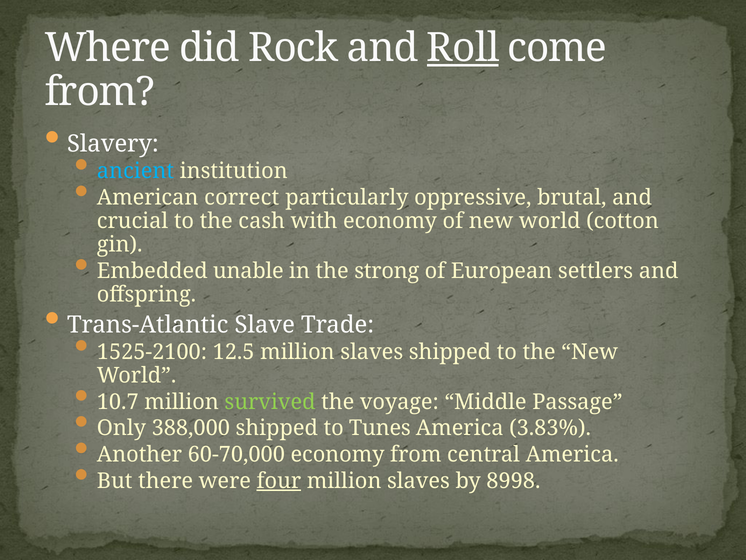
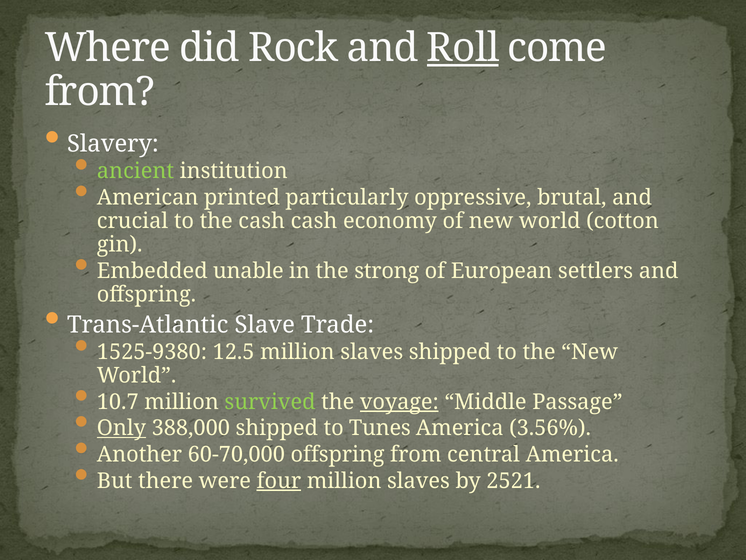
ancient colour: light blue -> light green
correct: correct -> printed
cash with: with -> cash
1525-2100: 1525-2100 -> 1525-9380
voyage underline: none -> present
Only underline: none -> present
3.83%: 3.83% -> 3.56%
60-70,000 economy: economy -> offspring
8998: 8998 -> 2521
